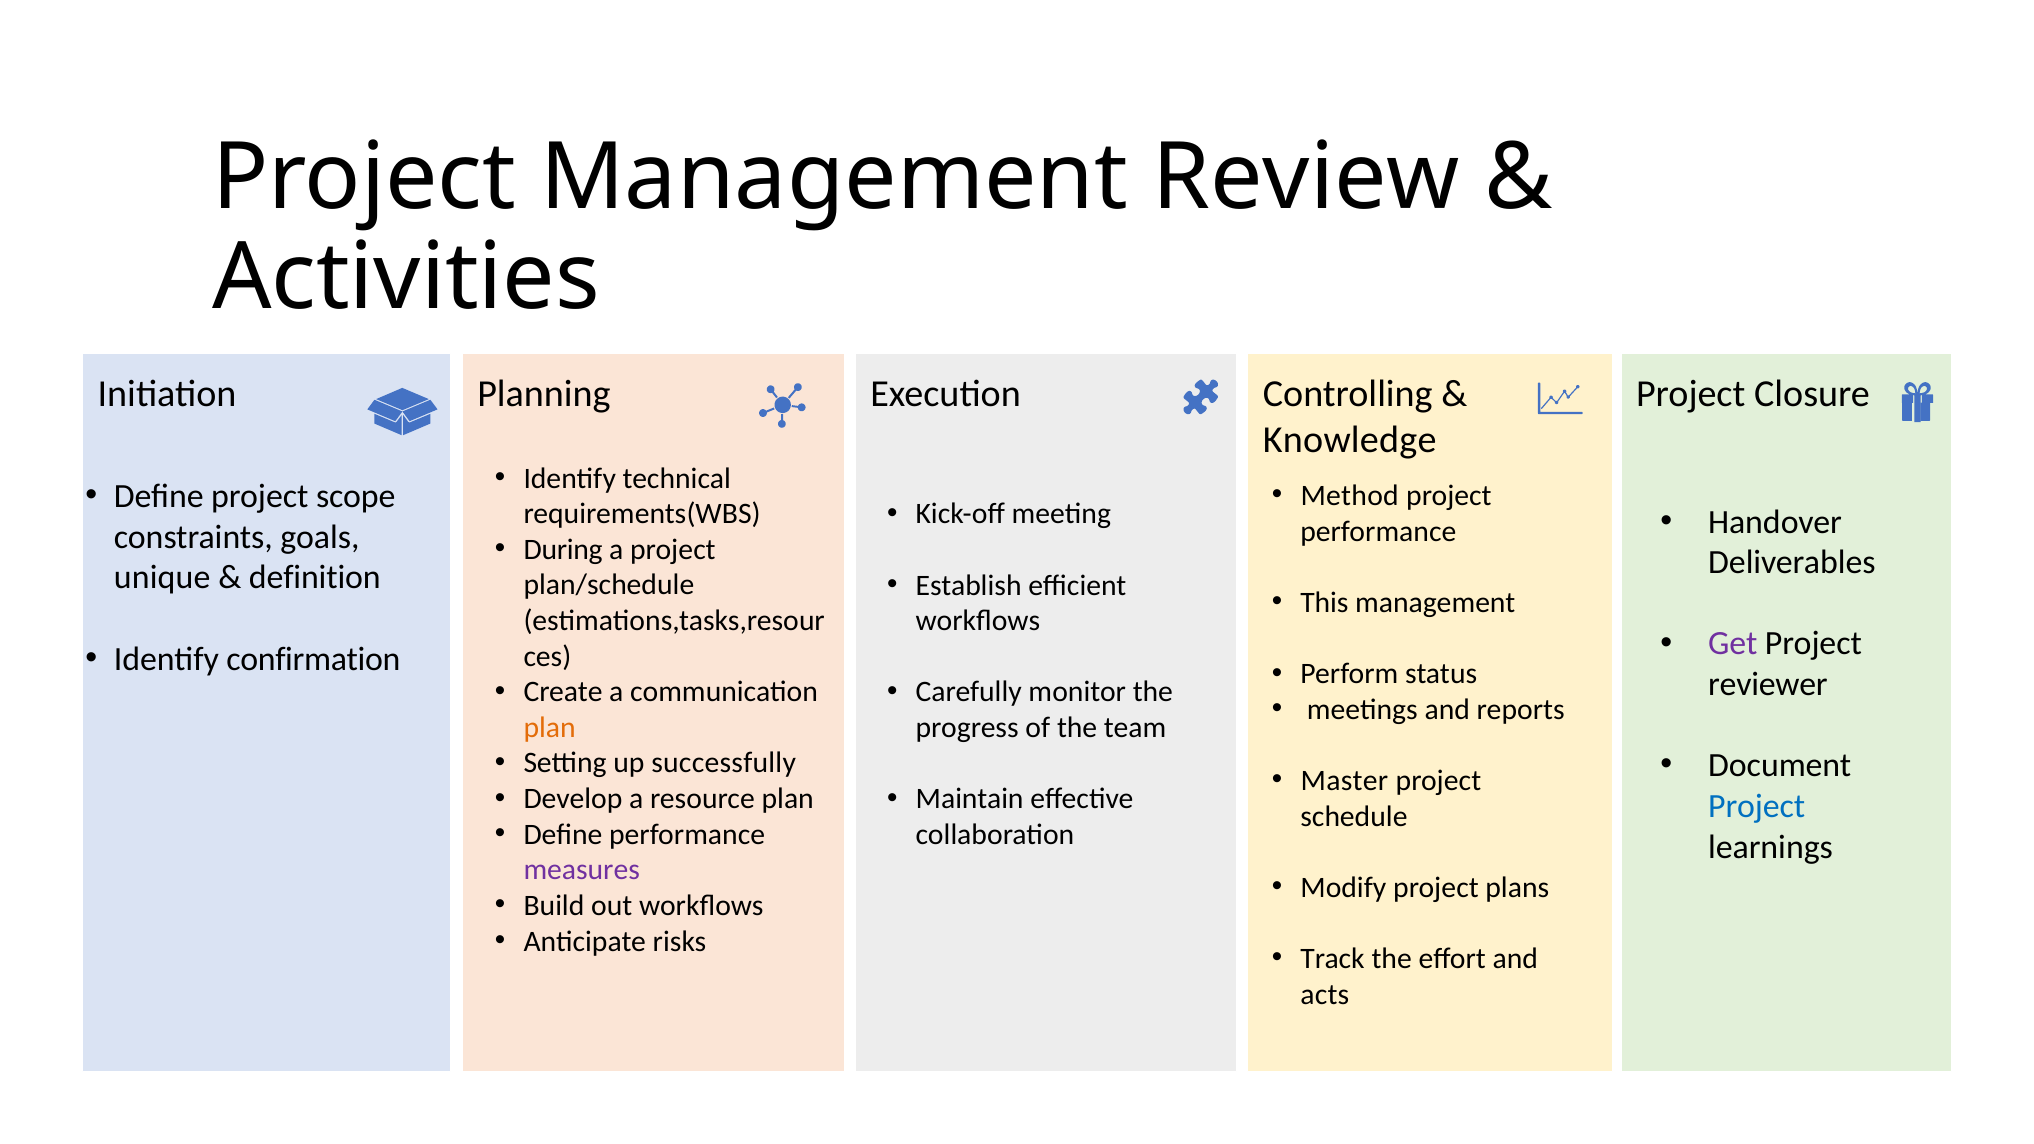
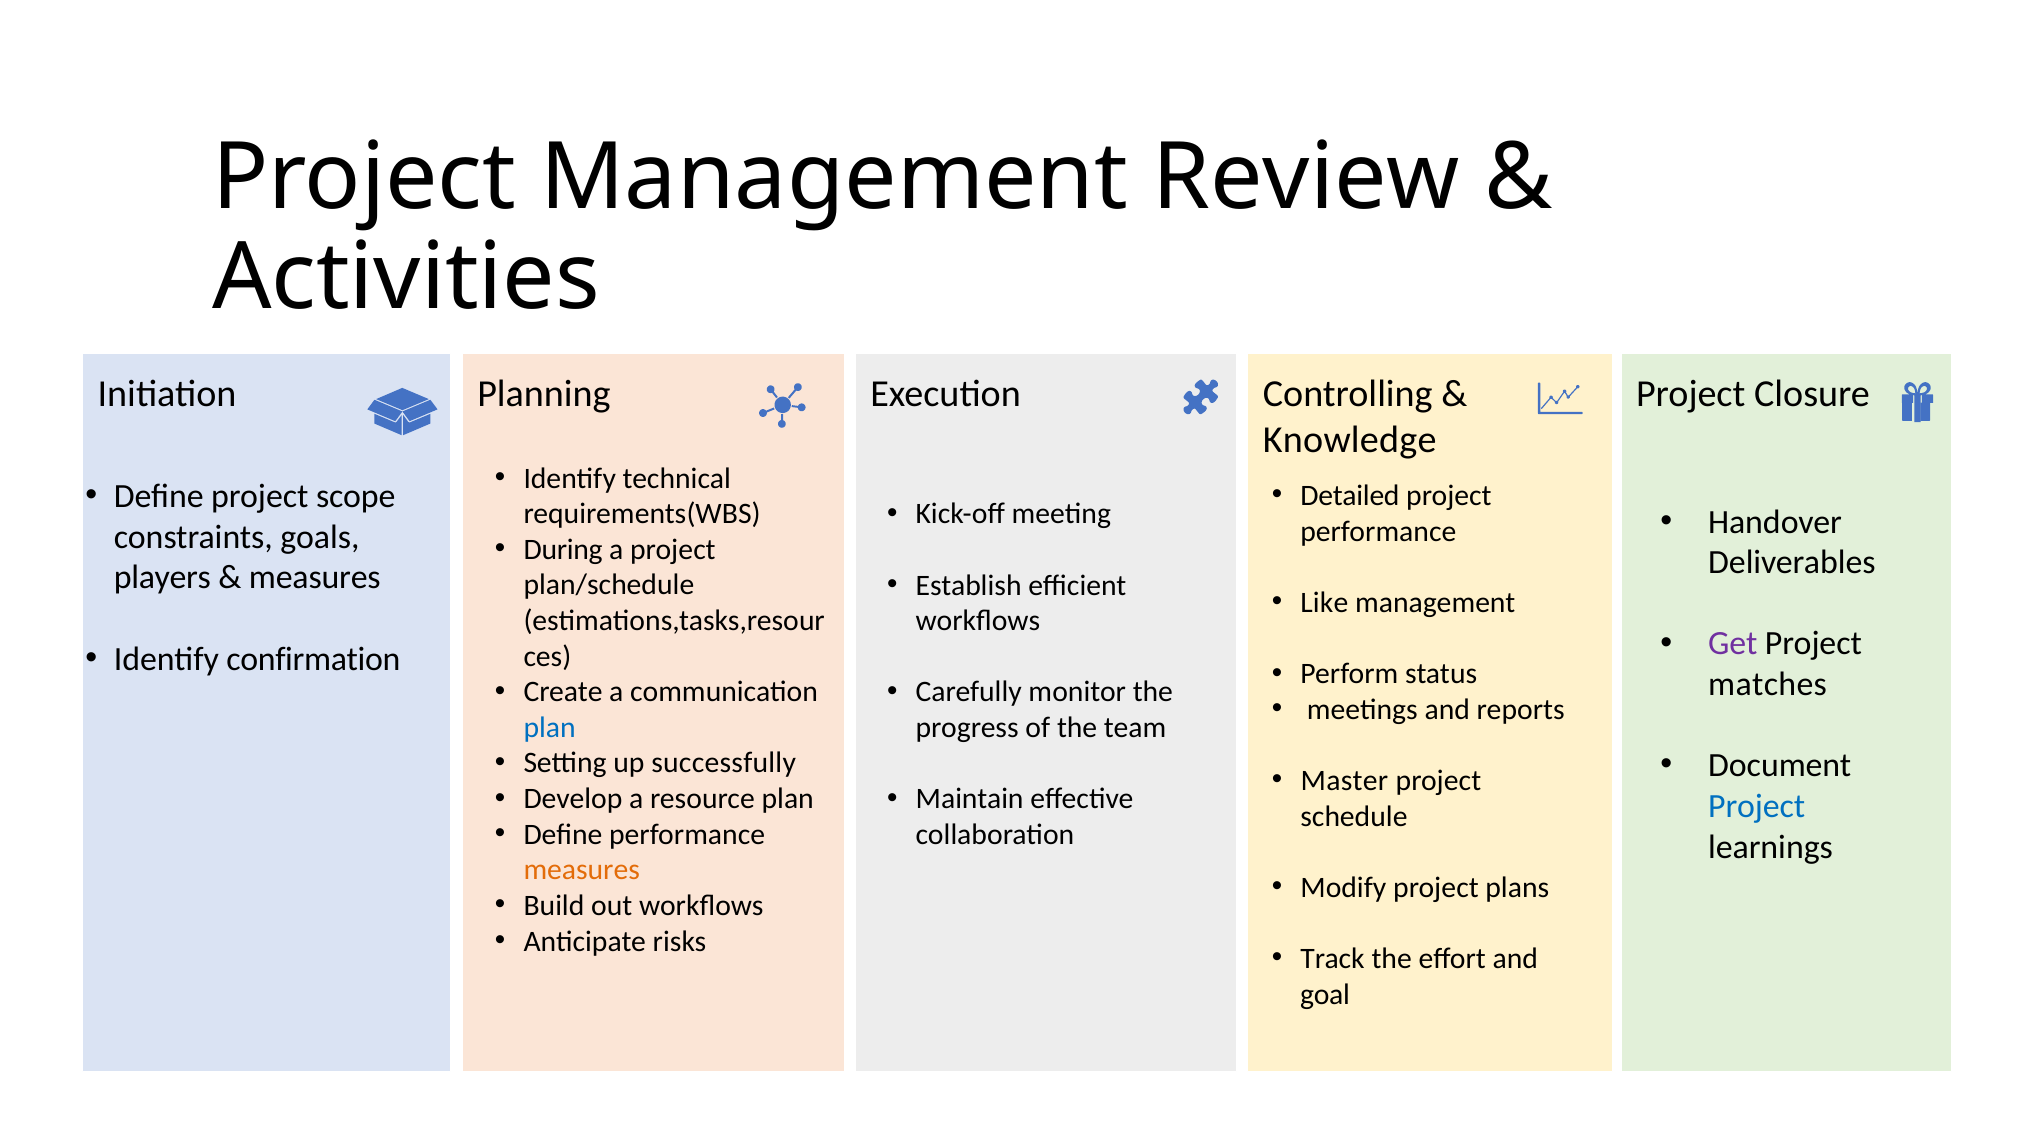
Method: Method -> Detailed
unique: unique -> players
definition at (315, 578): definition -> measures
This: This -> Like
reviewer: reviewer -> matches
plan at (550, 728) colour: orange -> blue
measures at (582, 870) colour: purple -> orange
acts: acts -> goal
